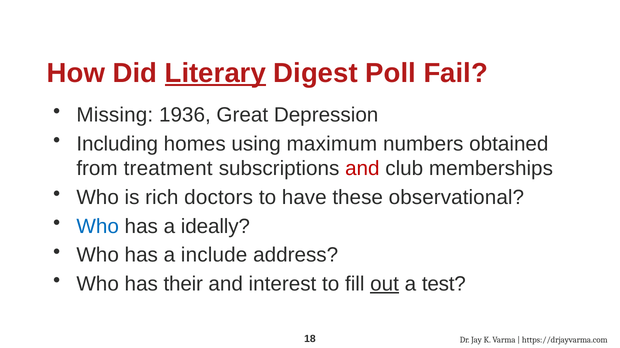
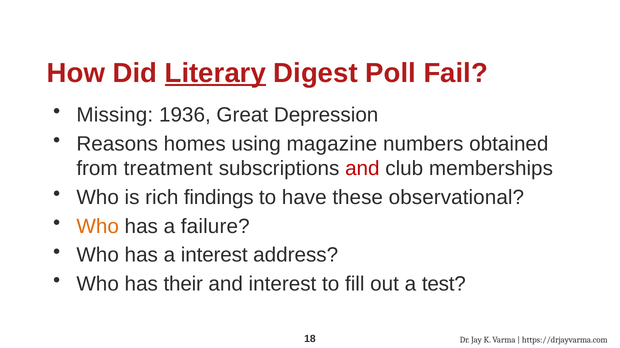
Including: Including -> Reasons
maximum: maximum -> magazine
doctors: doctors -> findings
Who at (98, 227) colour: blue -> orange
ideally: ideally -> failure
a include: include -> interest
out underline: present -> none
